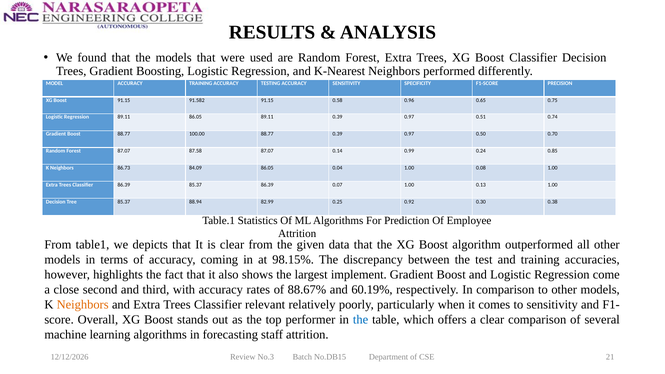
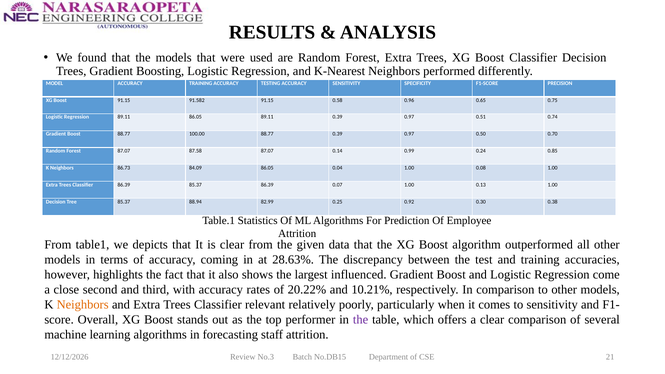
98.15%: 98.15% -> 28.63%
implement: implement -> influenced
88.67%: 88.67% -> 20.22%
60.19%: 60.19% -> 10.21%
the at (361, 320) colour: blue -> purple
